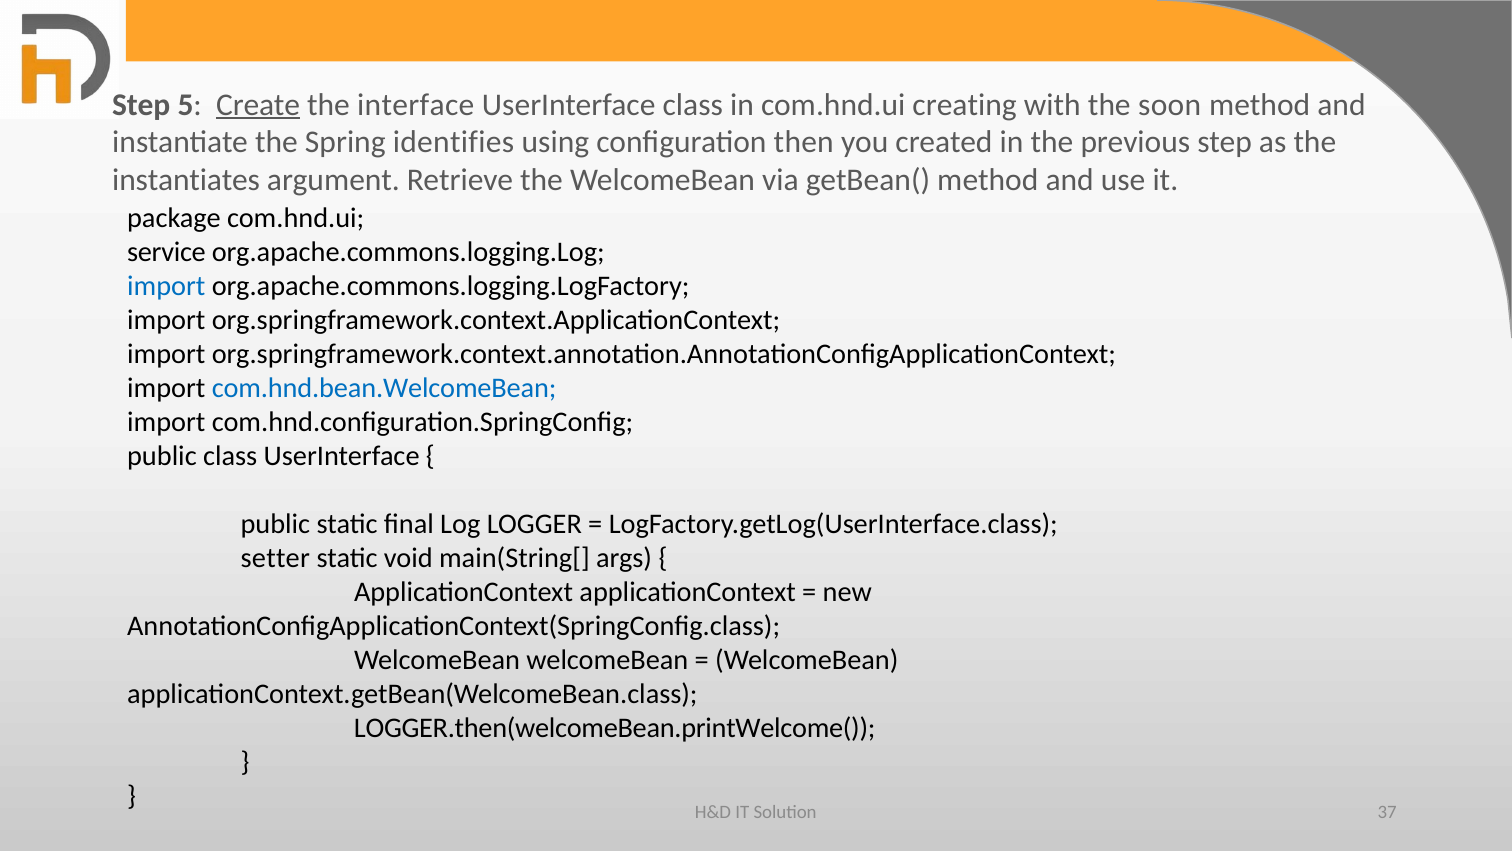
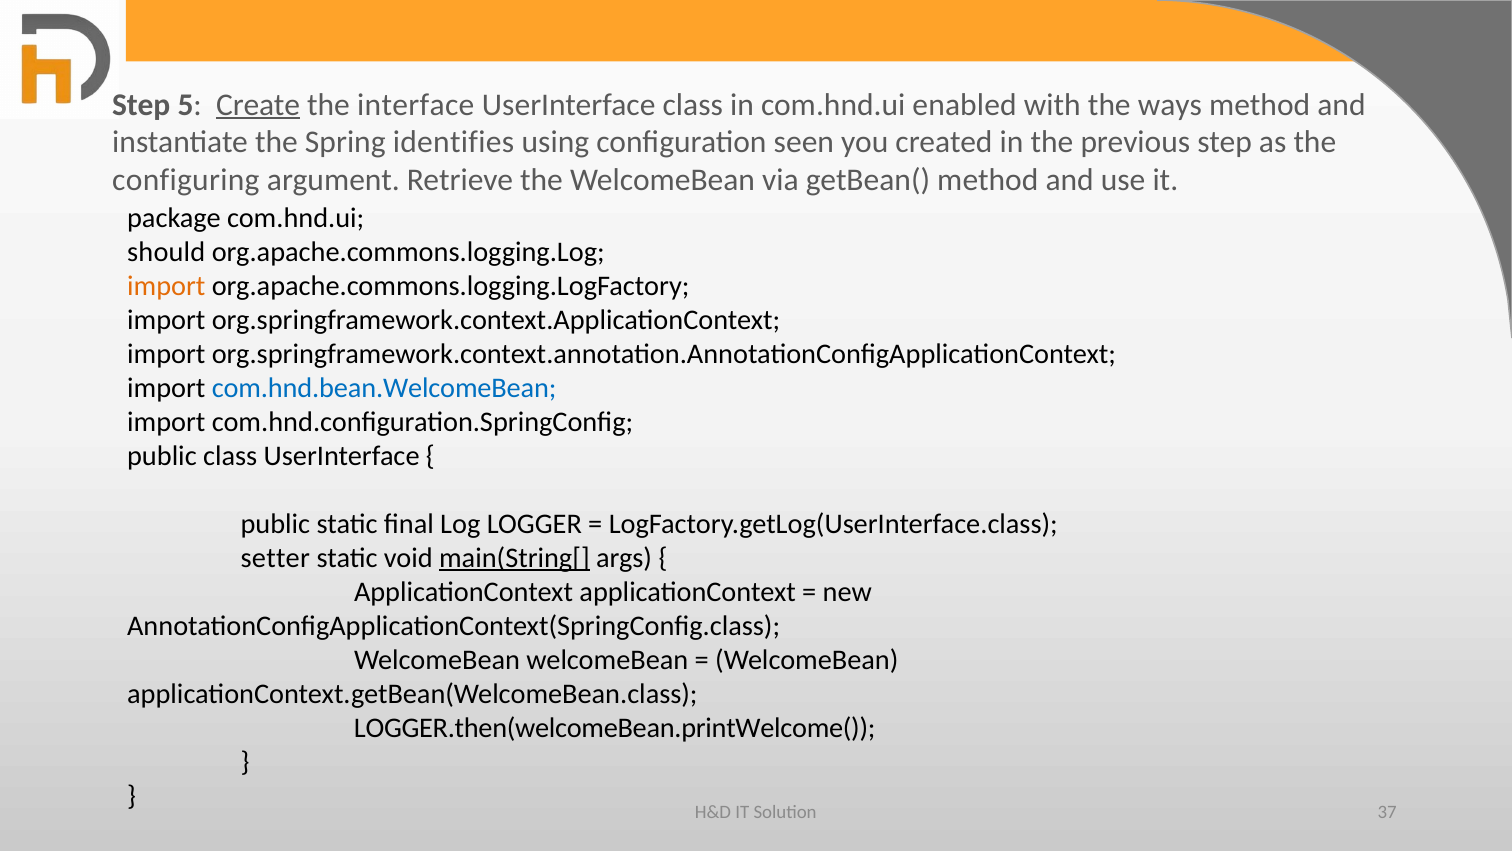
creating: creating -> enabled
soon: soon -> ways
then: then -> seen
instantiates: instantiates -> configuring
service: service -> should
import at (166, 286) colour: blue -> orange
main(String[ underline: none -> present
